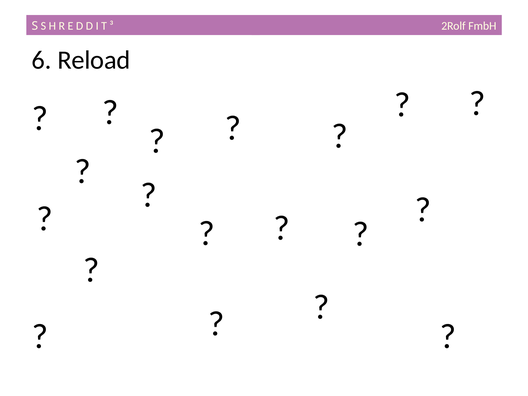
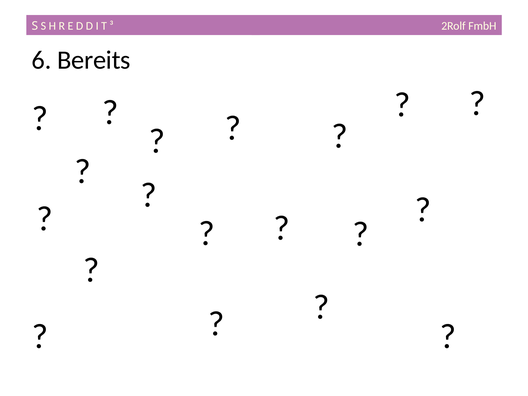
Reload: Reload -> Bereits
